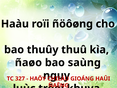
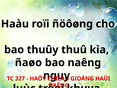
saùng: saùng -> naêng
